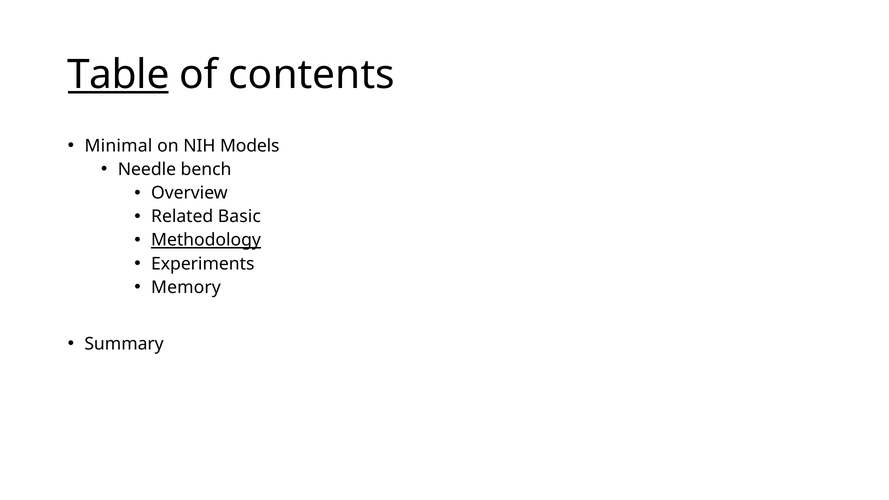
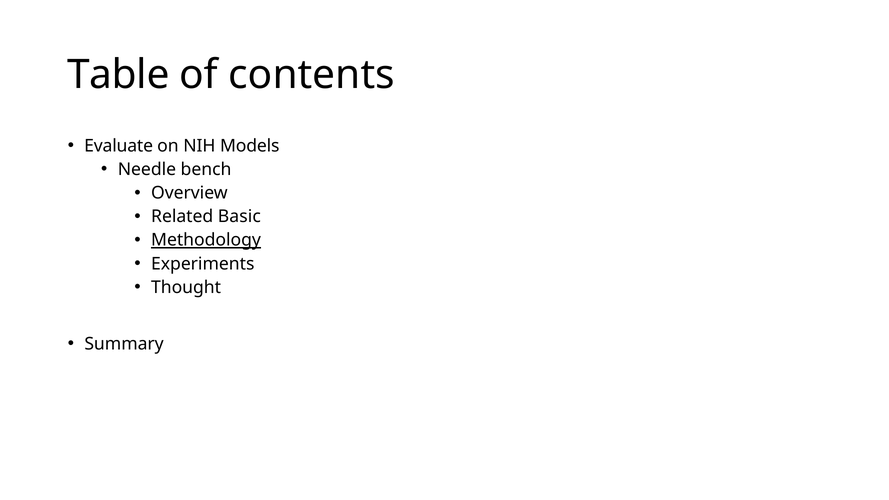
Table underline: present -> none
Minimal: Minimal -> Evaluate
Memory: Memory -> Thought
